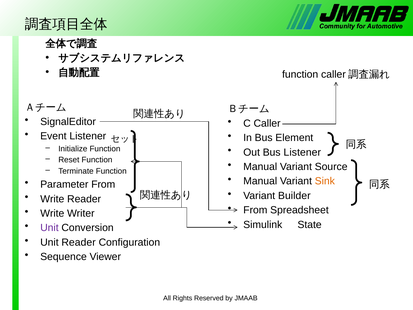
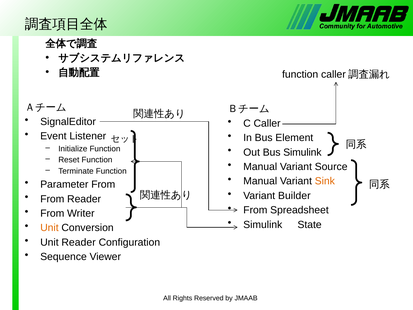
Bus Listener: Listener -> Simulink
Write at (52, 199): Write -> From
Write at (52, 213): Write -> From
Unit at (49, 228) colour: purple -> orange
